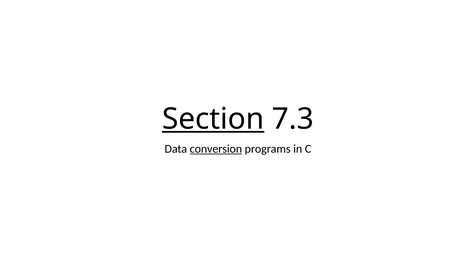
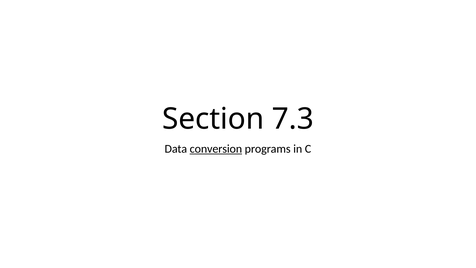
Section underline: present -> none
